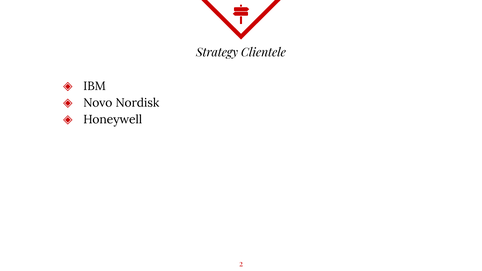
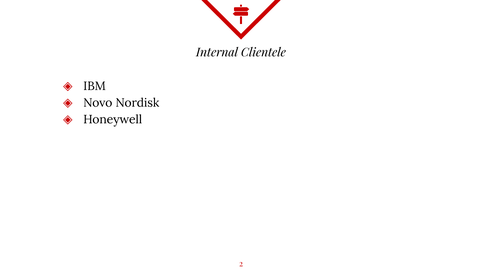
Strategy: Strategy -> Internal
